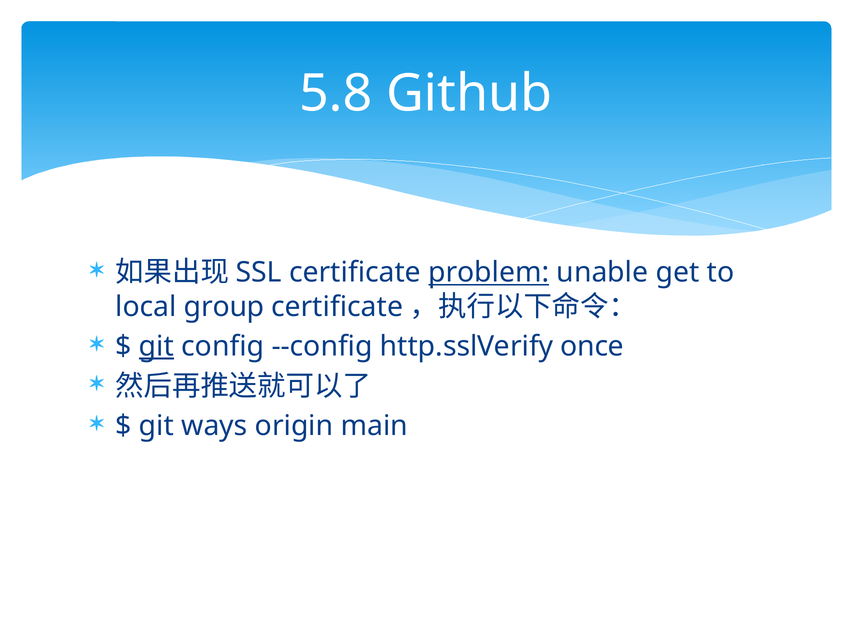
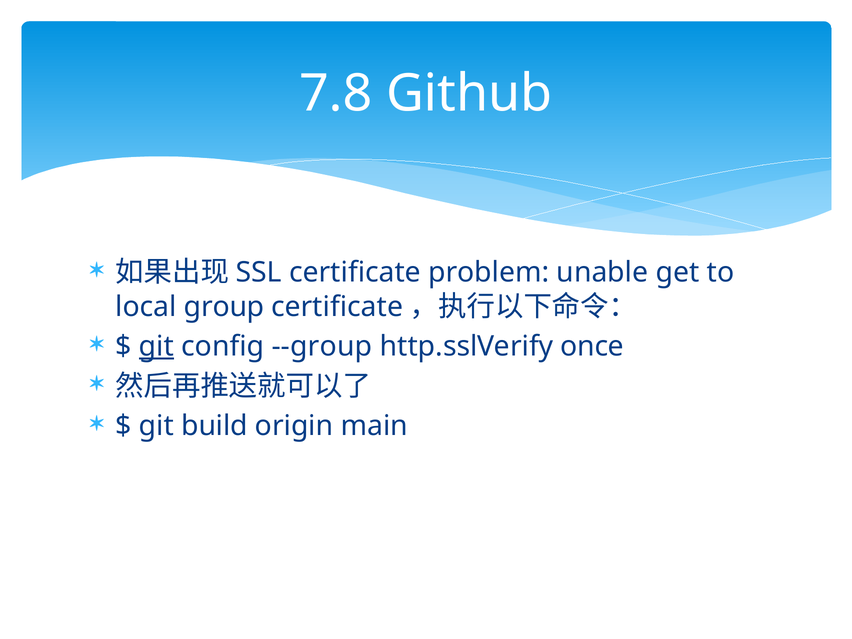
5.8: 5.8 -> 7.8
problem underline: present -> none
--config: --config -> --group
ways: ways -> build
